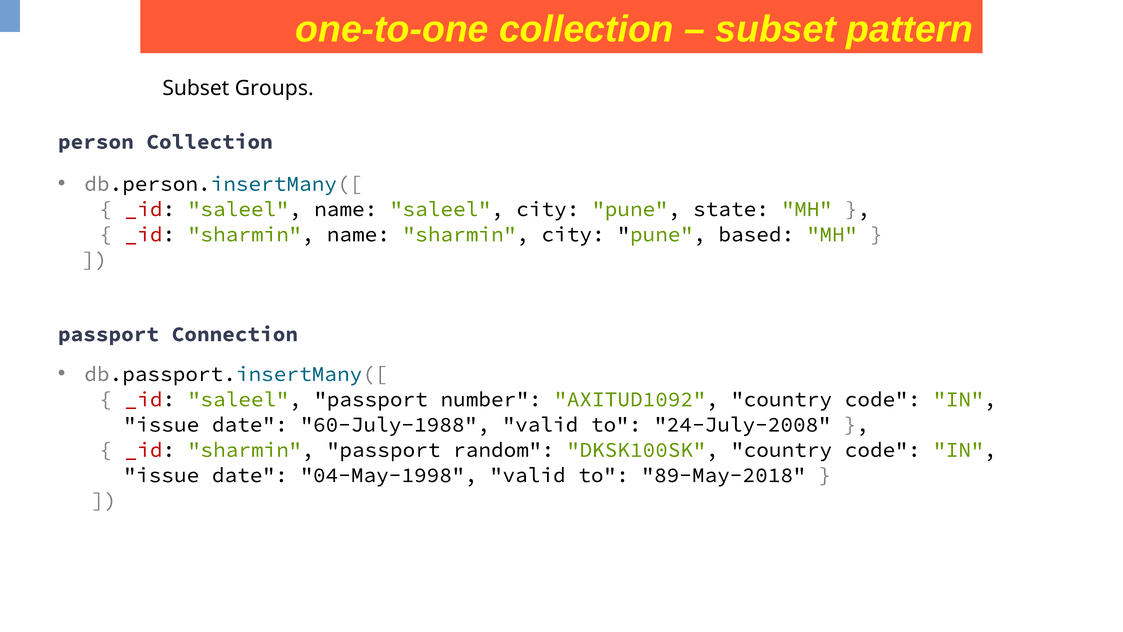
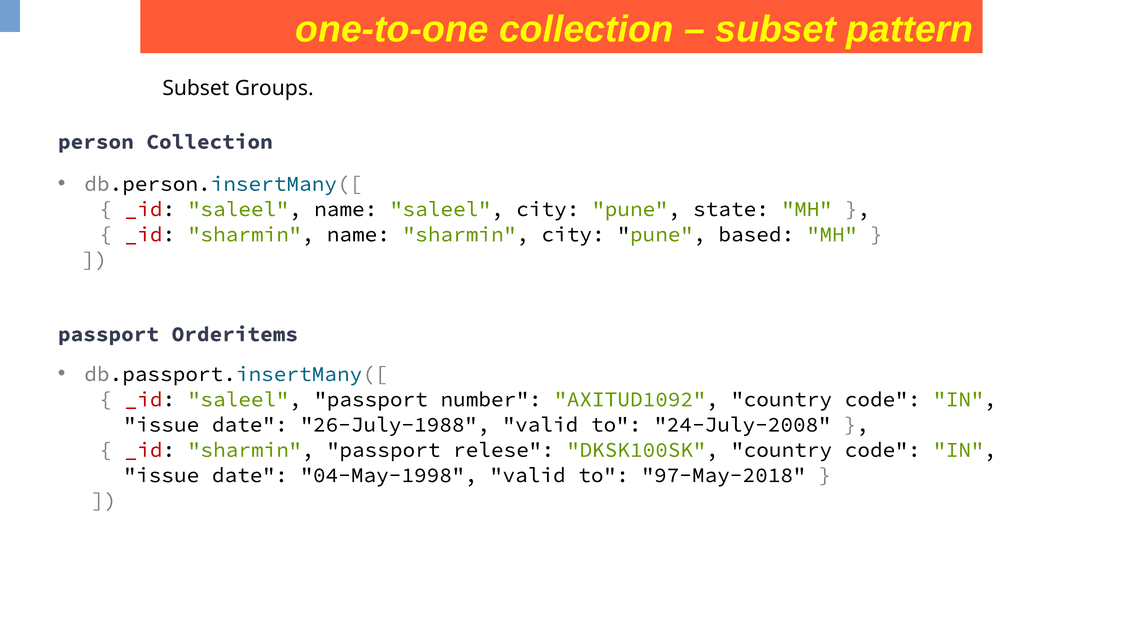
Connection: Connection -> Orderitems
60-July-1988: 60-July-1988 -> 26-July-1988
random: random -> relese
89-May-2018: 89-May-2018 -> 97-May-2018
